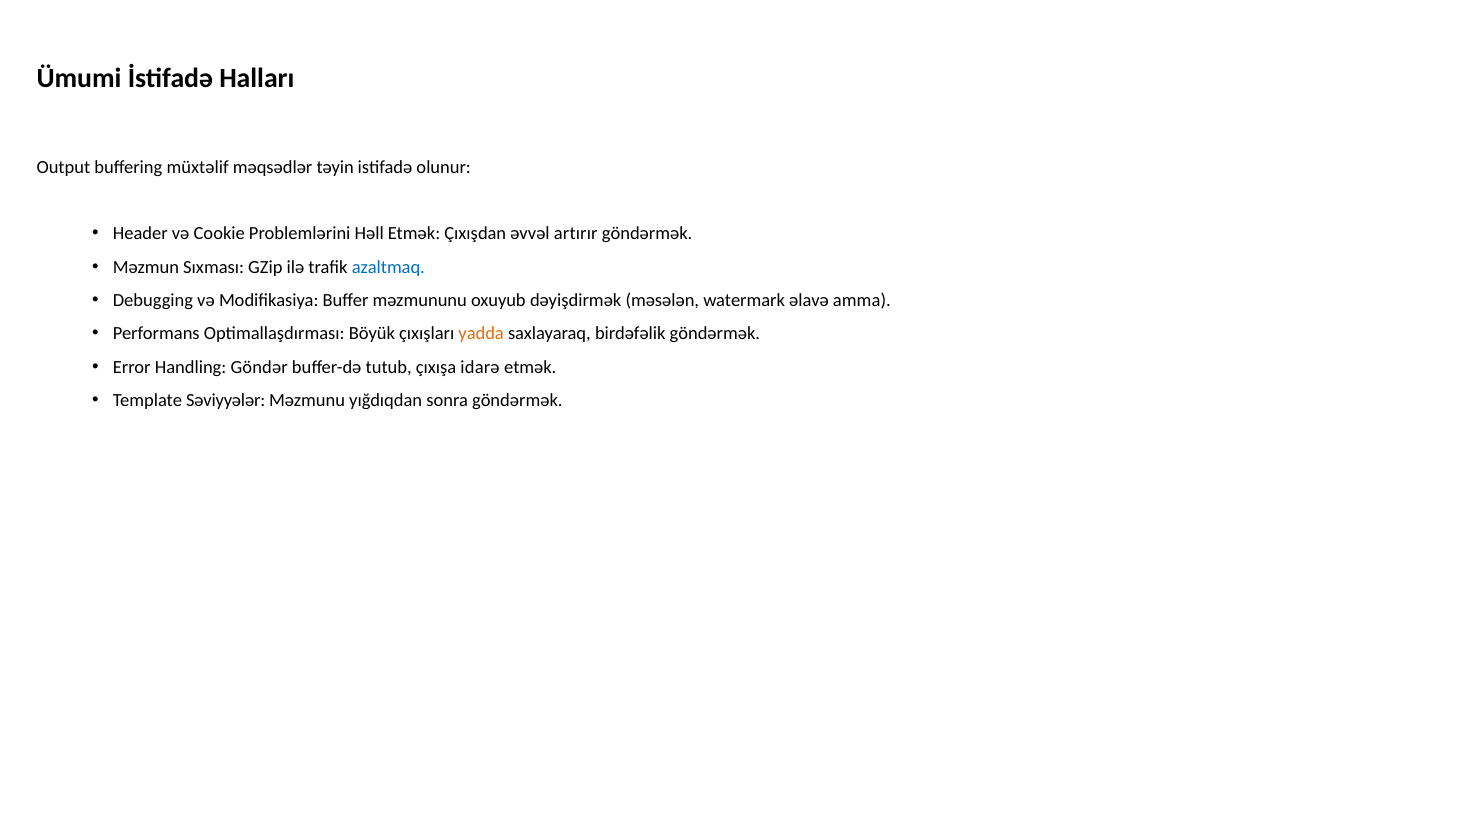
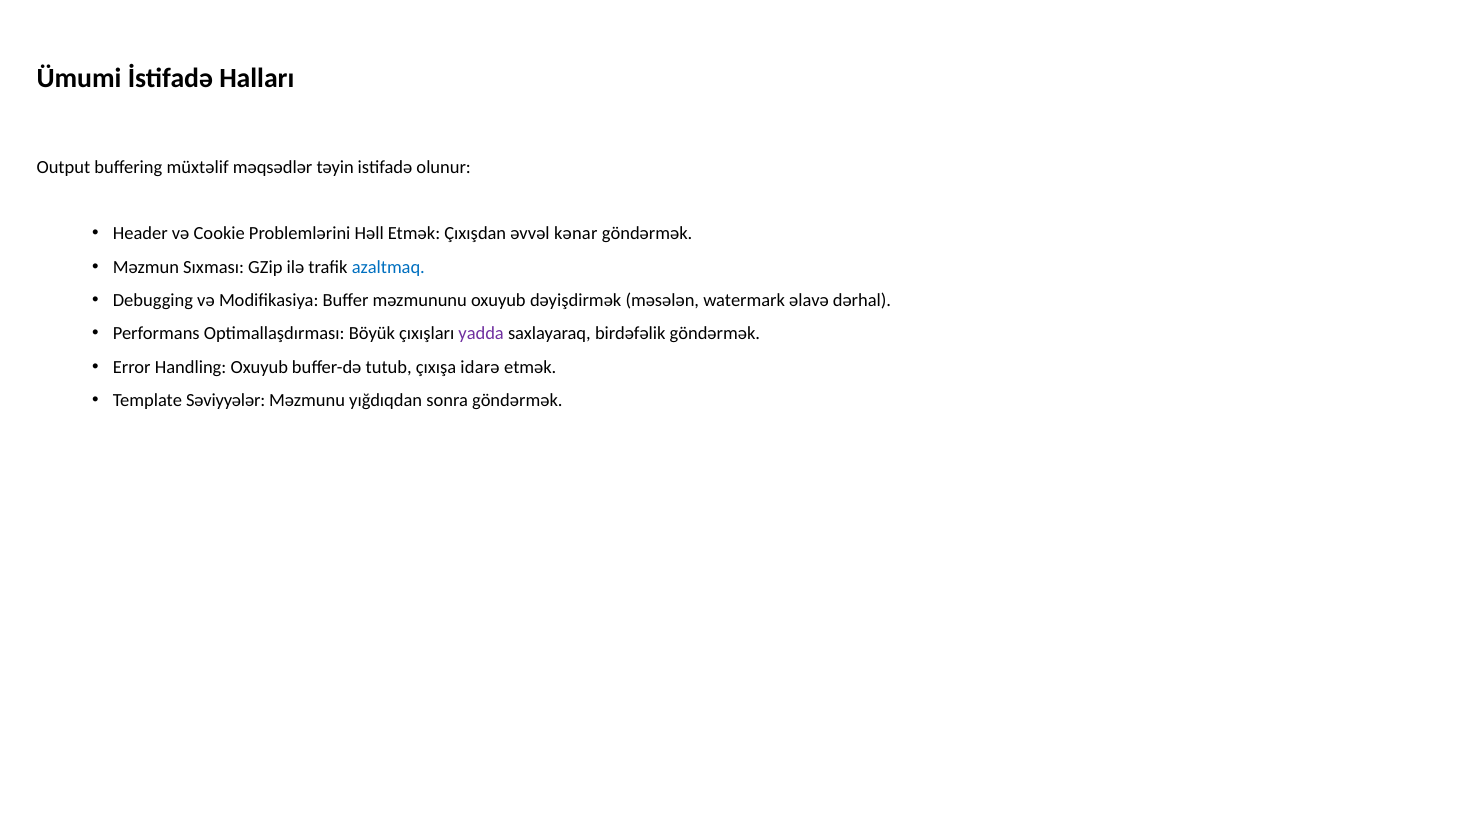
artırır: artırır -> kənar
amma: amma -> dərhal
yadda colour: orange -> purple
Handling Göndər: Göndər -> Oxuyub
